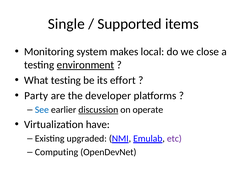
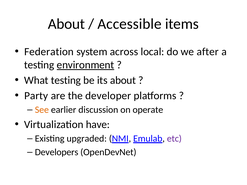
Single at (66, 24): Single -> About
Supported: Supported -> Accessible
Monitoring: Monitoring -> Federation
makes: makes -> across
close: close -> after
its effort: effort -> about
See colour: blue -> orange
discussion underline: present -> none
Computing: Computing -> Developers
